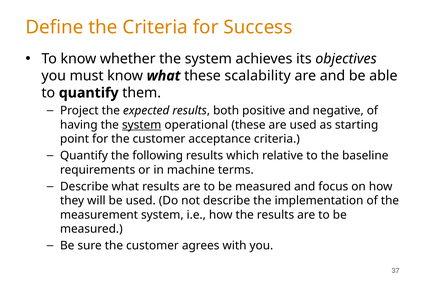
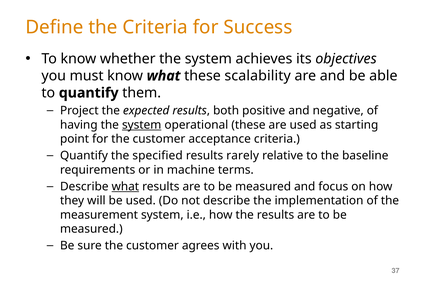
following: following -> specified
which: which -> rarely
what at (125, 186) underline: none -> present
